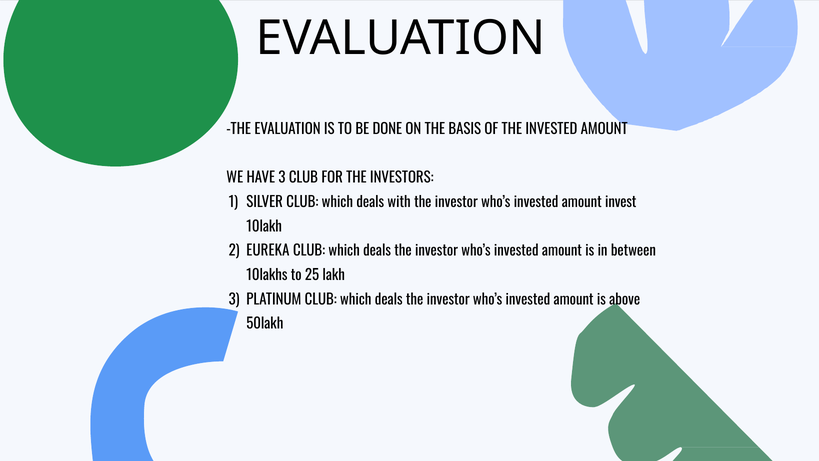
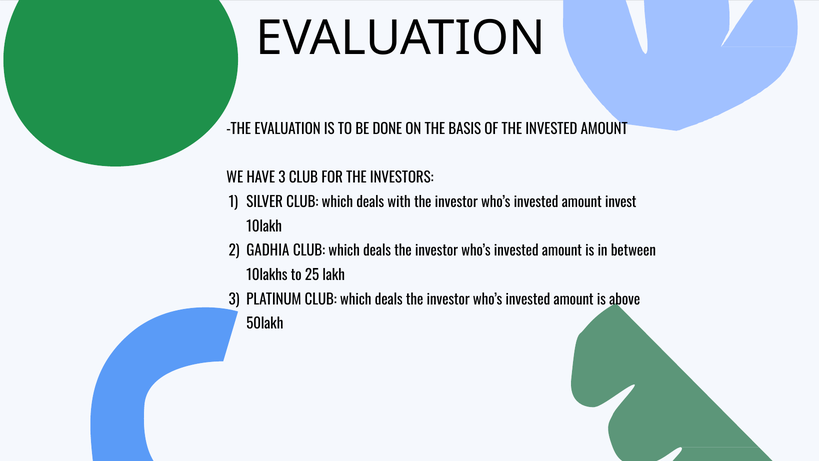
EUREKA: EUREKA -> GADHIA
